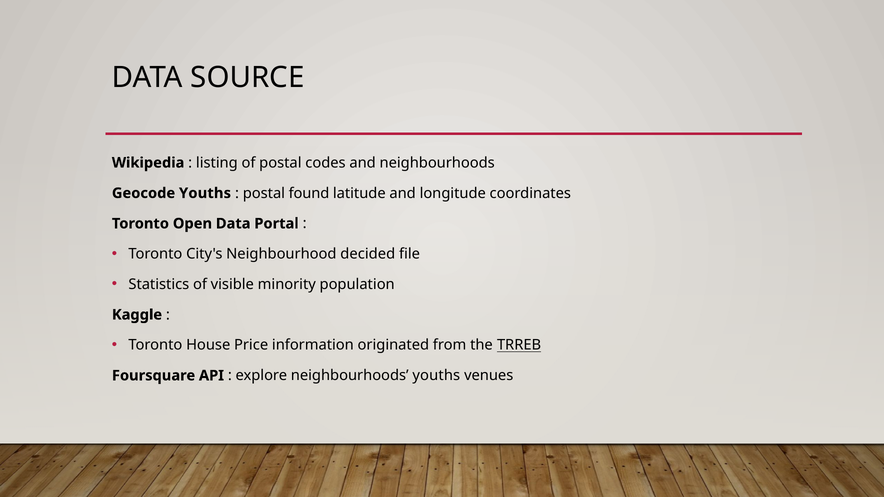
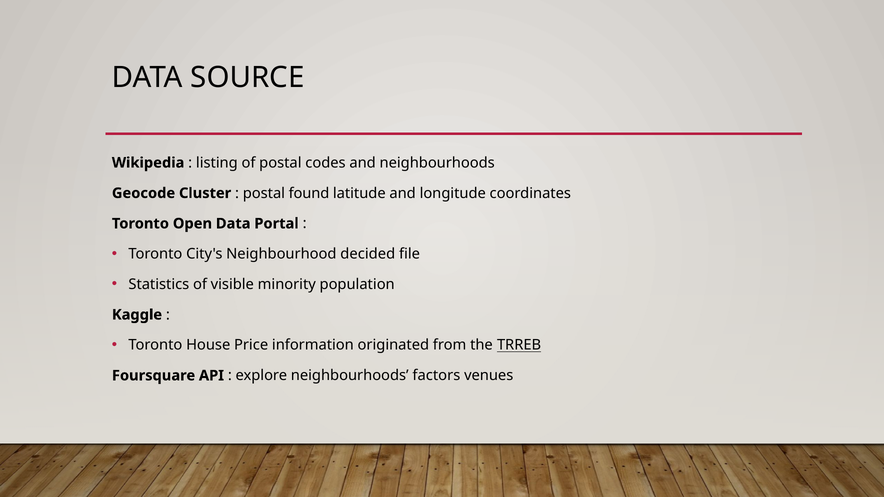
Geocode Youths: Youths -> Cluster
neighbourhoods youths: youths -> factors
